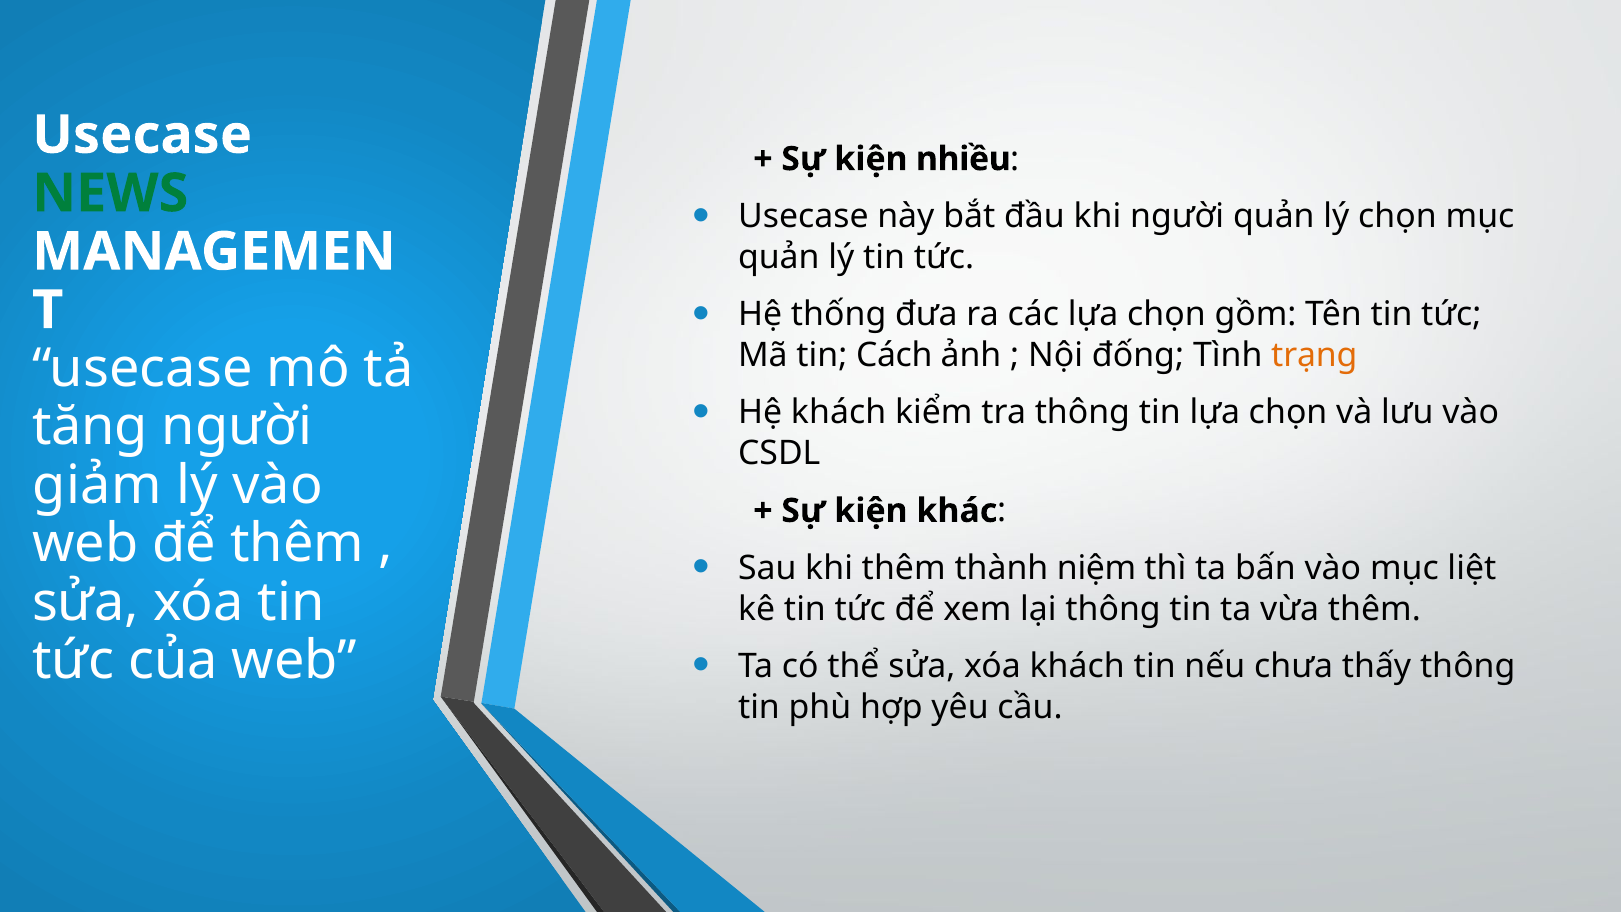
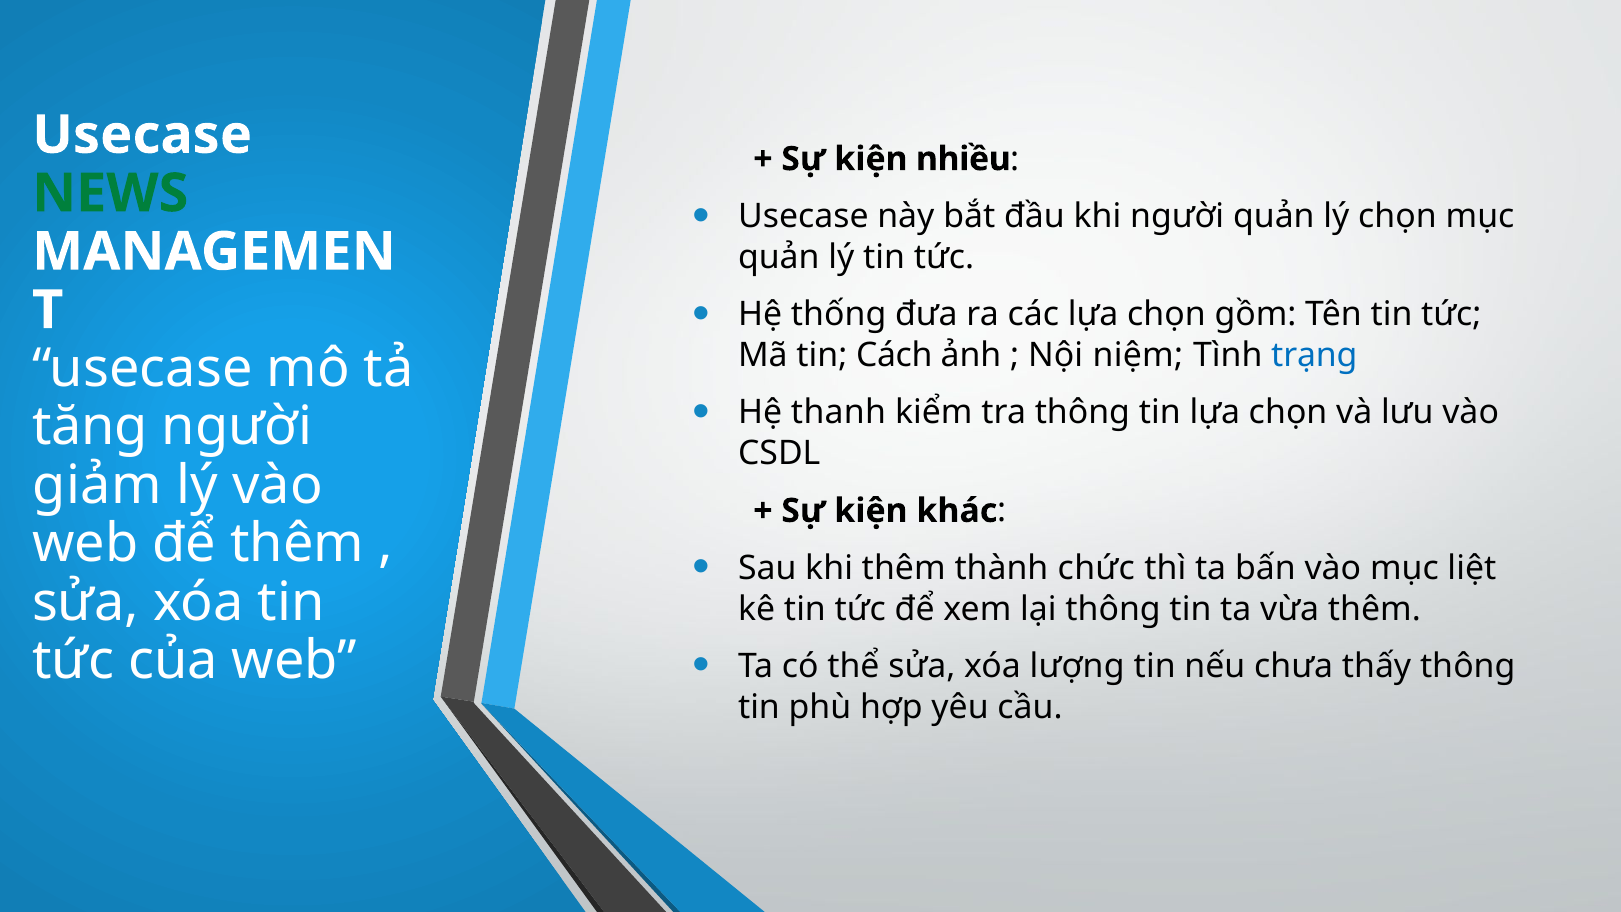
đống: đống -> niệm
trạng colour: orange -> blue
Hệ khách: khách -> thanh
niệm: niệm -> chức
xóa khách: khách -> lượng
